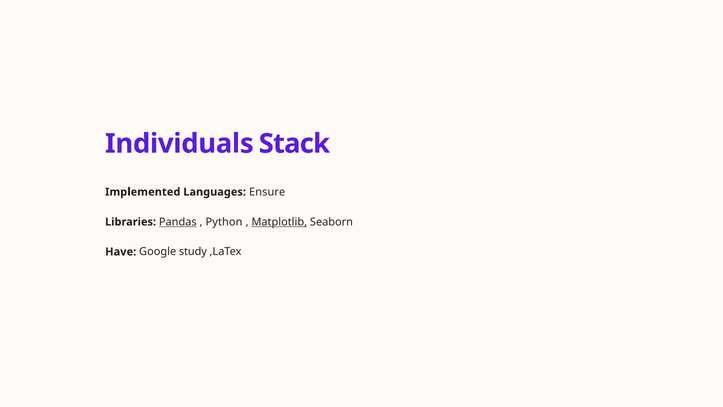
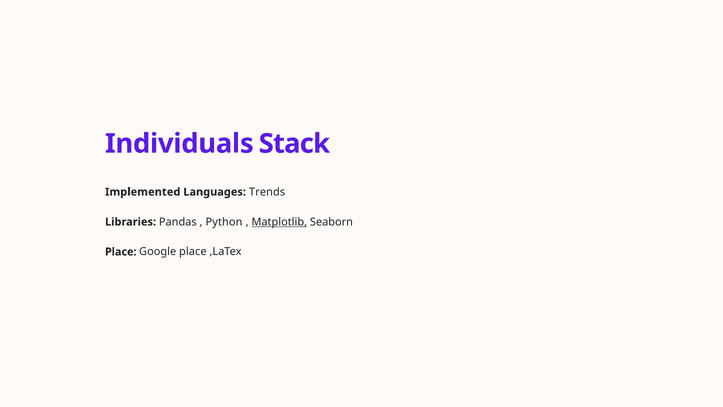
Ensure: Ensure -> Trends
Pandas underline: present -> none
Have at (121, 252): Have -> Place
Google study: study -> place
